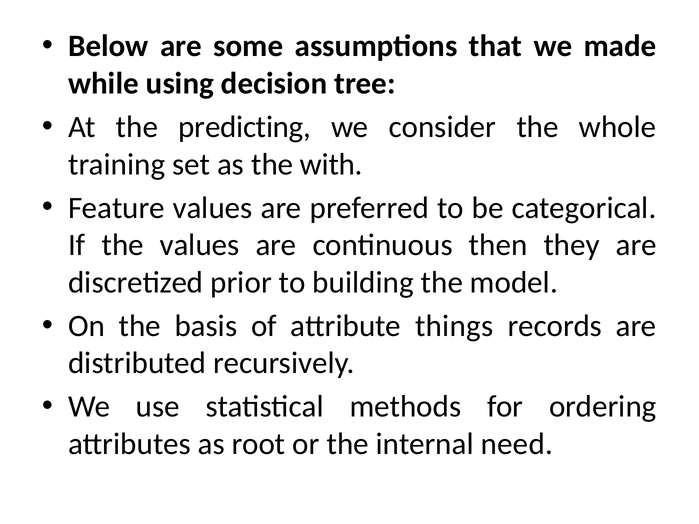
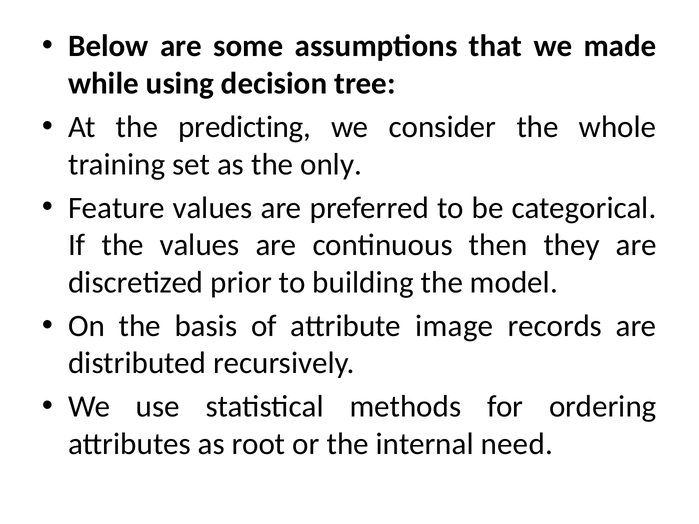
with: with -> only
things: things -> image
